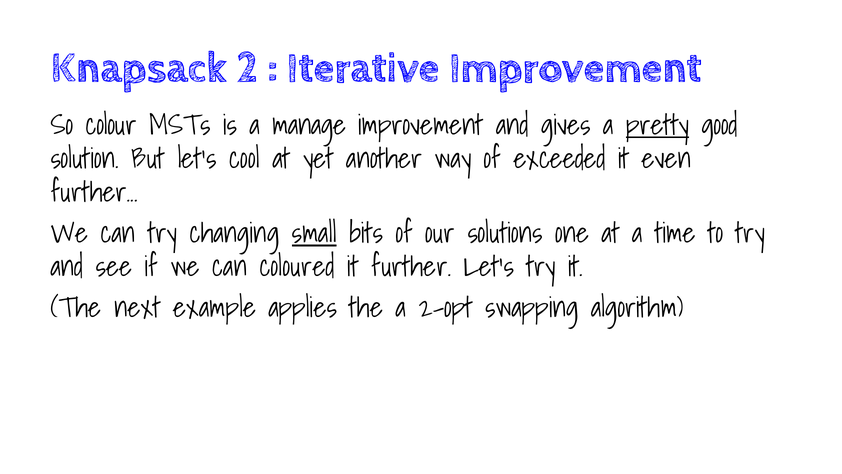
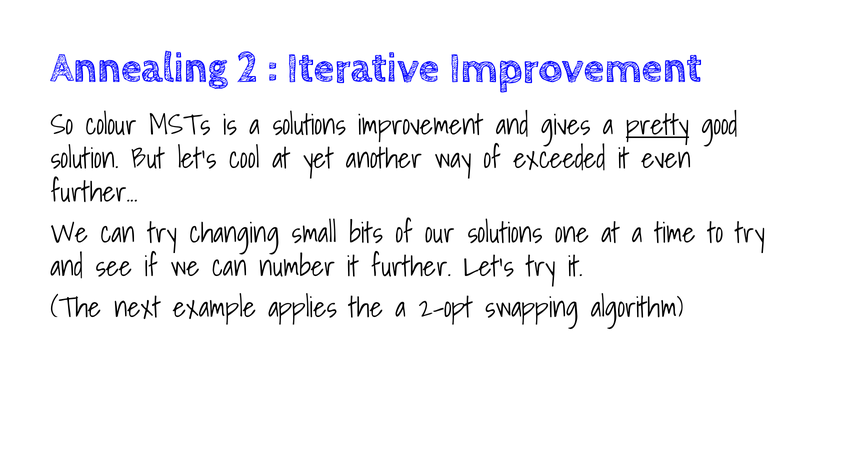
Knapsack: Knapsack -> Annealing
a manage: manage -> solutions
small underline: present -> none
coloured: coloured -> number
